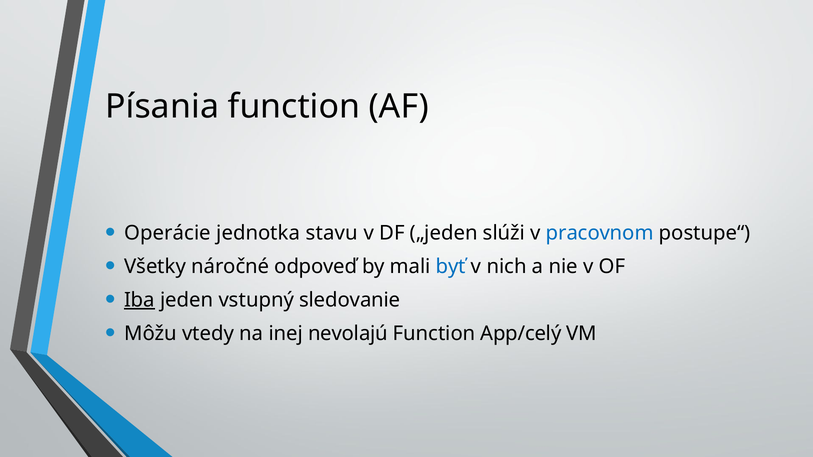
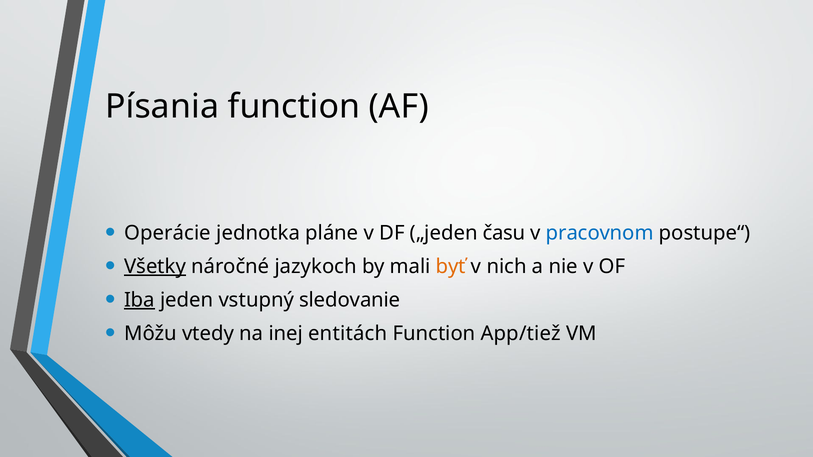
stavu: stavu -> pláne
slúži: slúži -> času
Všetky underline: none -> present
odpoveď: odpoveď -> jazykoch
byť colour: blue -> orange
nevolajú: nevolajú -> entitách
App/celý: App/celý -> App/tiež
